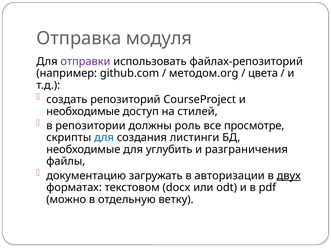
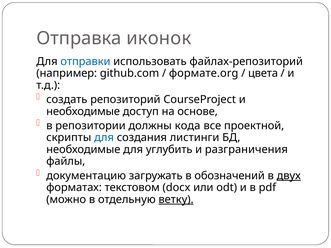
модуля: модуля -> иконок
отправки colour: purple -> blue
методом.org: методом.org -> формате.org
стилей: стилей -> основе
роль: роль -> кода
просмотре: просмотре -> проектной
авторизации: авторизации -> обозначений
ветку underline: none -> present
